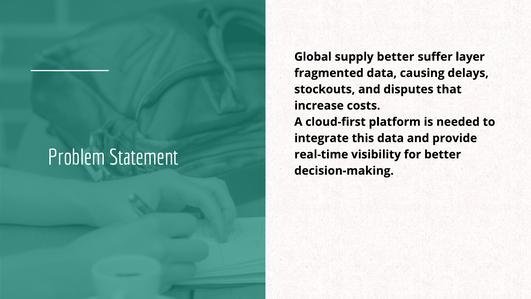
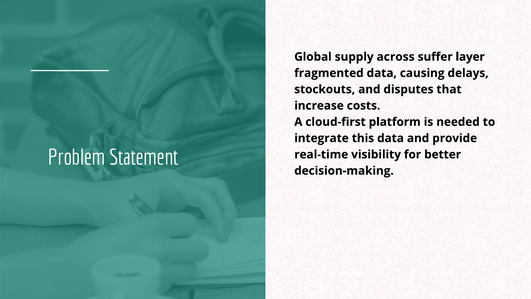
supply better: better -> across
